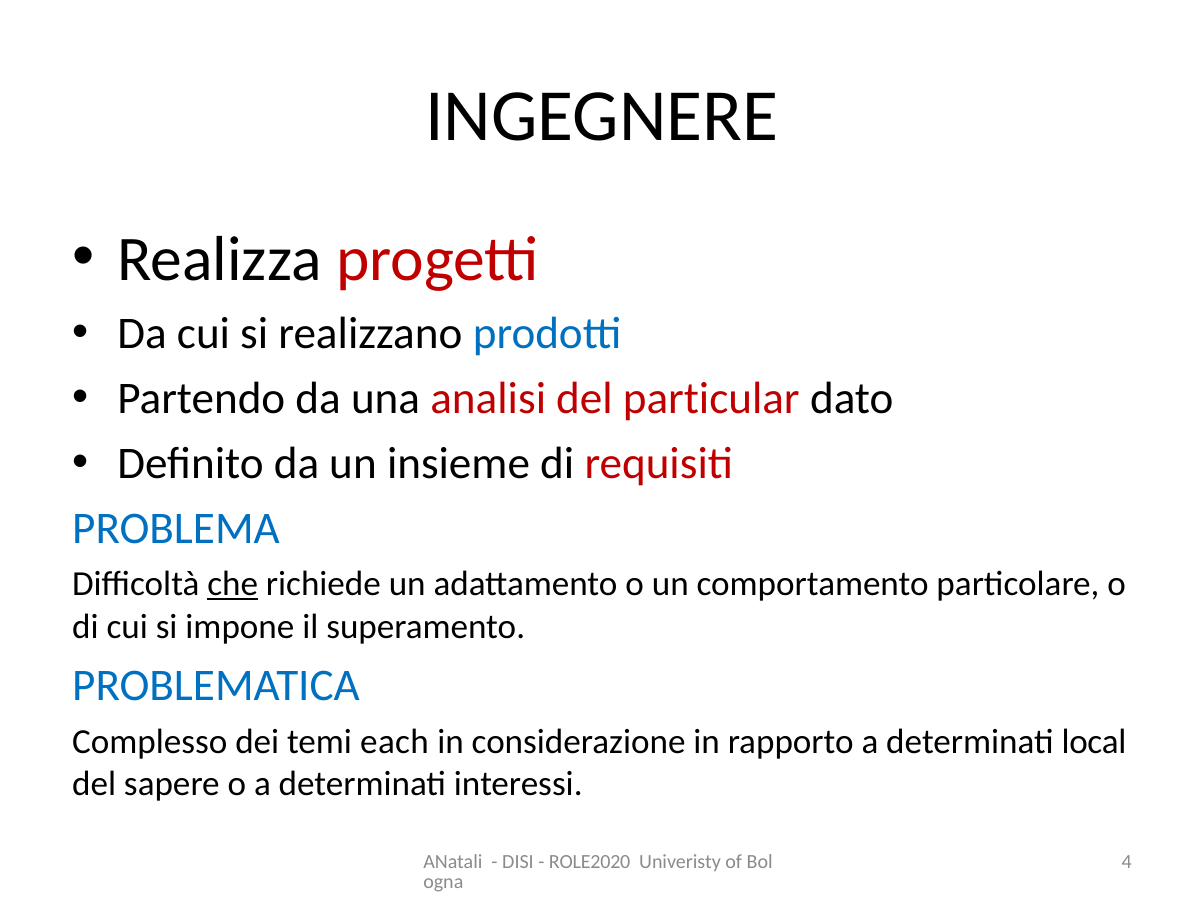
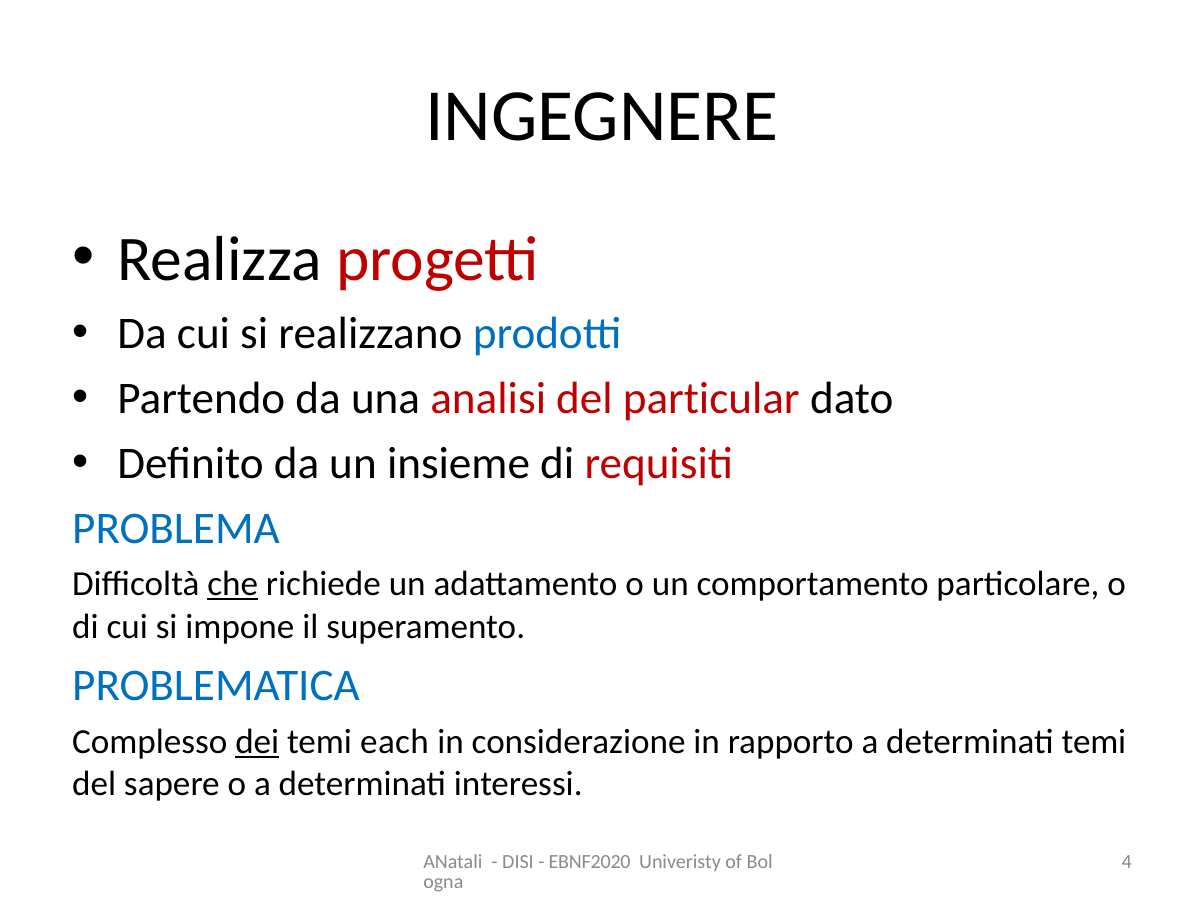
dei underline: none -> present
determinati local: local -> temi
ROLE2020: ROLE2020 -> EBNF2020
